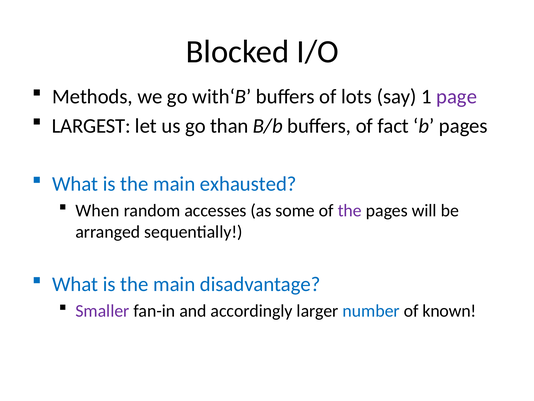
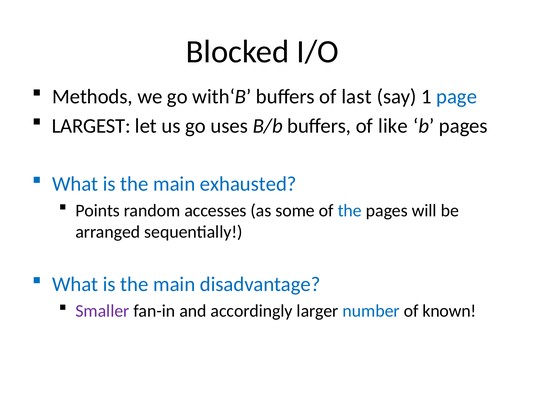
lots: lots -> last
page colour: purple -> blue
than: than -> uses
fact: fact -> like
When: When -> Points
the at (350, 210) colour: purple -> blue
